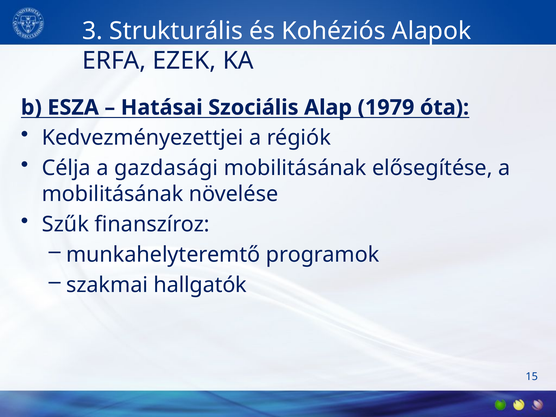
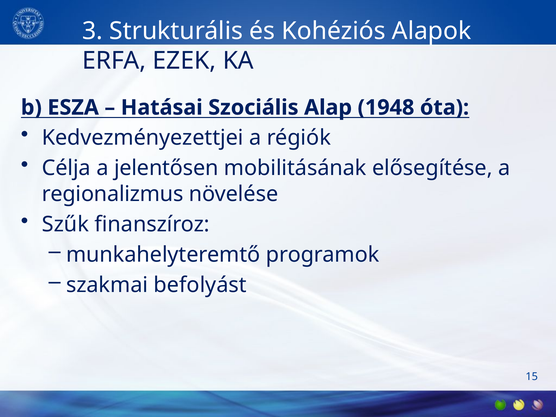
1979: 1979 -> 1948
gazdasági: gazdasági -> jelentősen
mobilitásának at (113, 194): mobilitásának -> regionalizmus
hallgatók: hallgatók -> befolyást
